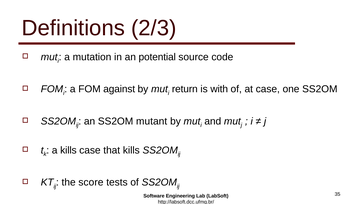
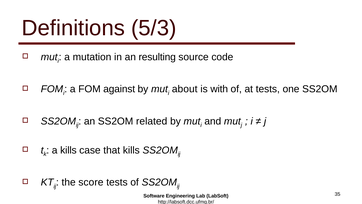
2/3: 2/3 -> 5/3
potential: potential -> resulting
return: return -> about
at case: case -> tests
mutant: mutant -> related
